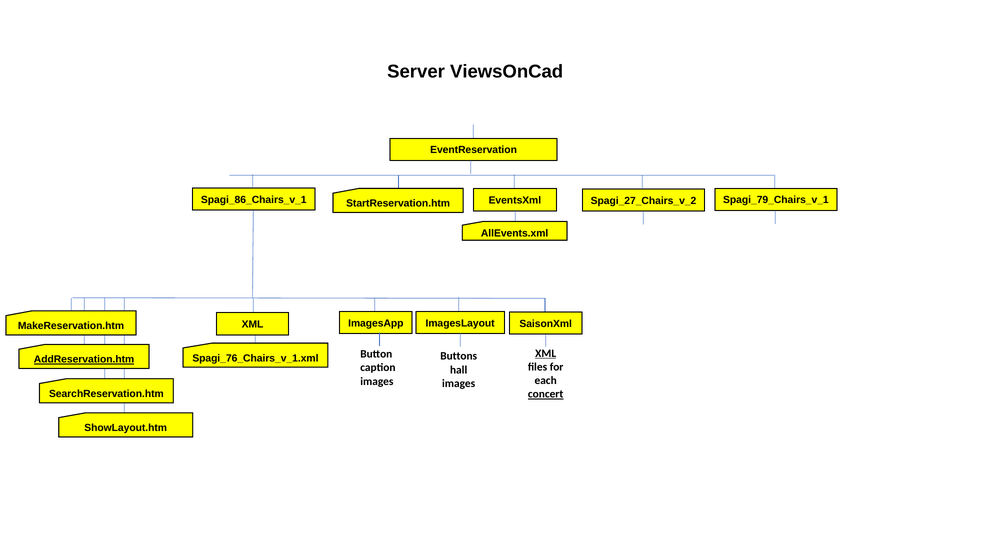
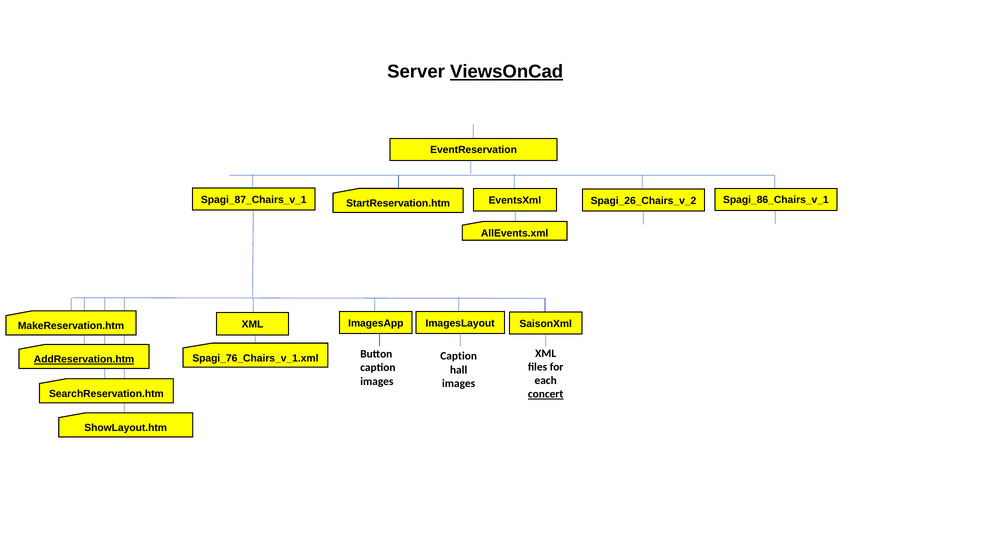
ViewsOnCad underline: none -> present
Spagi_86_Chairs_v_1: Spagi_86_Chairs_v_1 -> Spagi_87_Chairs_v_1
Spagi_79_Chairs_v_1: Spagi_79_Chairs_v_1 -> Spagi_86_Chairs_v_1
Spagi_27_Chairs_v_2: Spagi_27_Chairs_v_2 -> Spagi_26_Chairs_v_2
XML at (546, 353) underline: present -> none
Buttons at (459, 356): Buttons -> Caption
